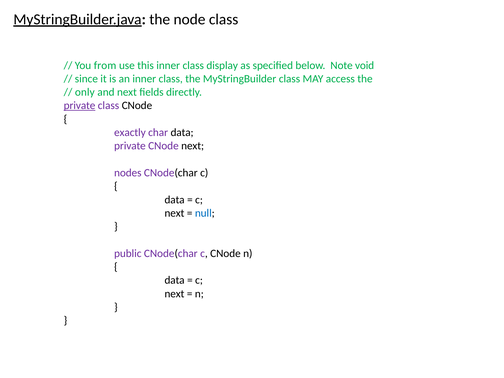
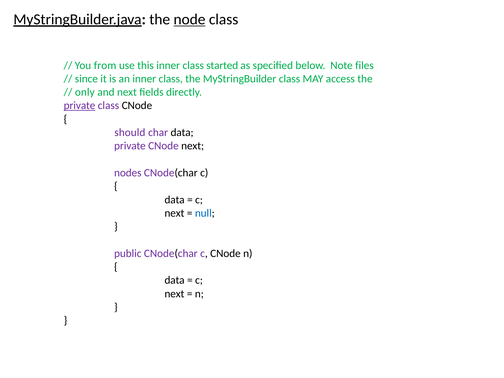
node underline: none -> present
display: display -> started
void: void -> files
exactly: exactly -> should
